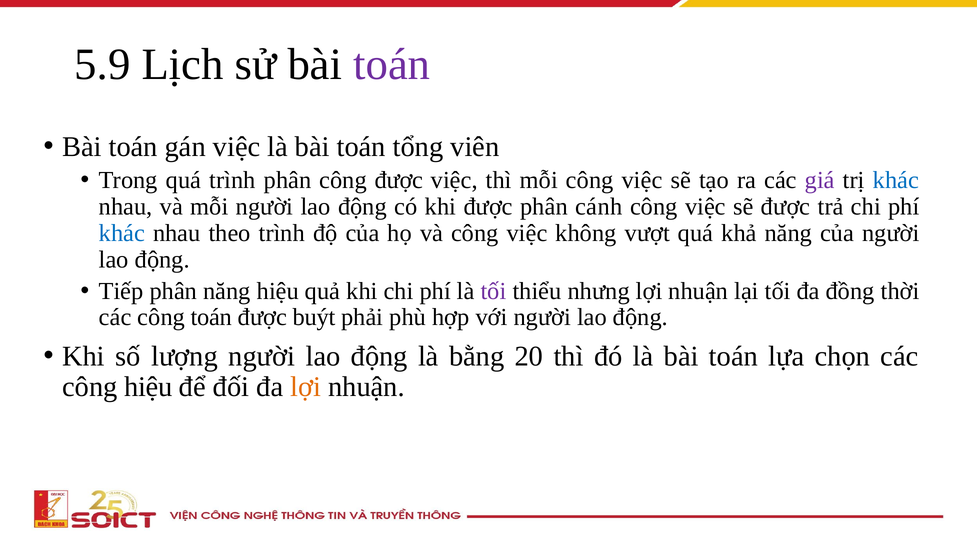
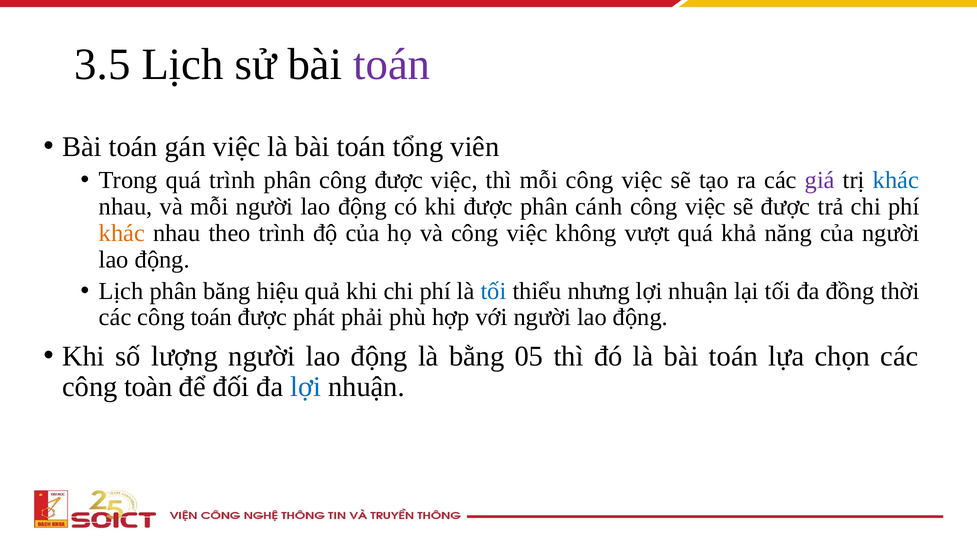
5.9: 5.9 -> 3.5
khác at (122, 233) colour: blue -> orange
Tiếp at (121, 291): Tiếp -> Lịch
phân năng: năng -> băng
tối at (494, 291) colour: purple -> blue
buýt: buýt -> phát
20: 20 -> 05
công hiệu: hiệu -> toàn
lợi at (306, 387) colour: orange -> blue
